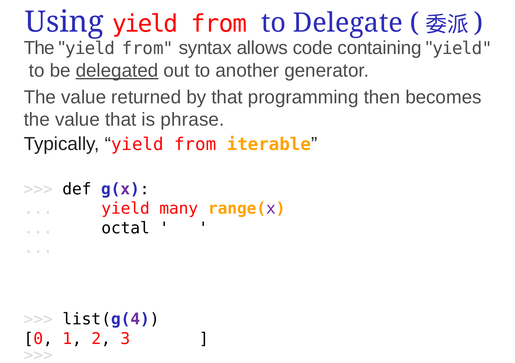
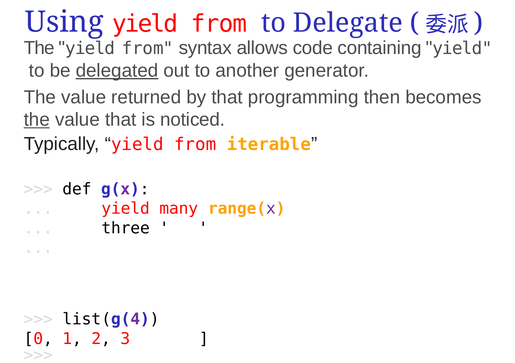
the at (37, 120) underline: none -> present
phrase: phrase -> noticed
octal: octal -> three
